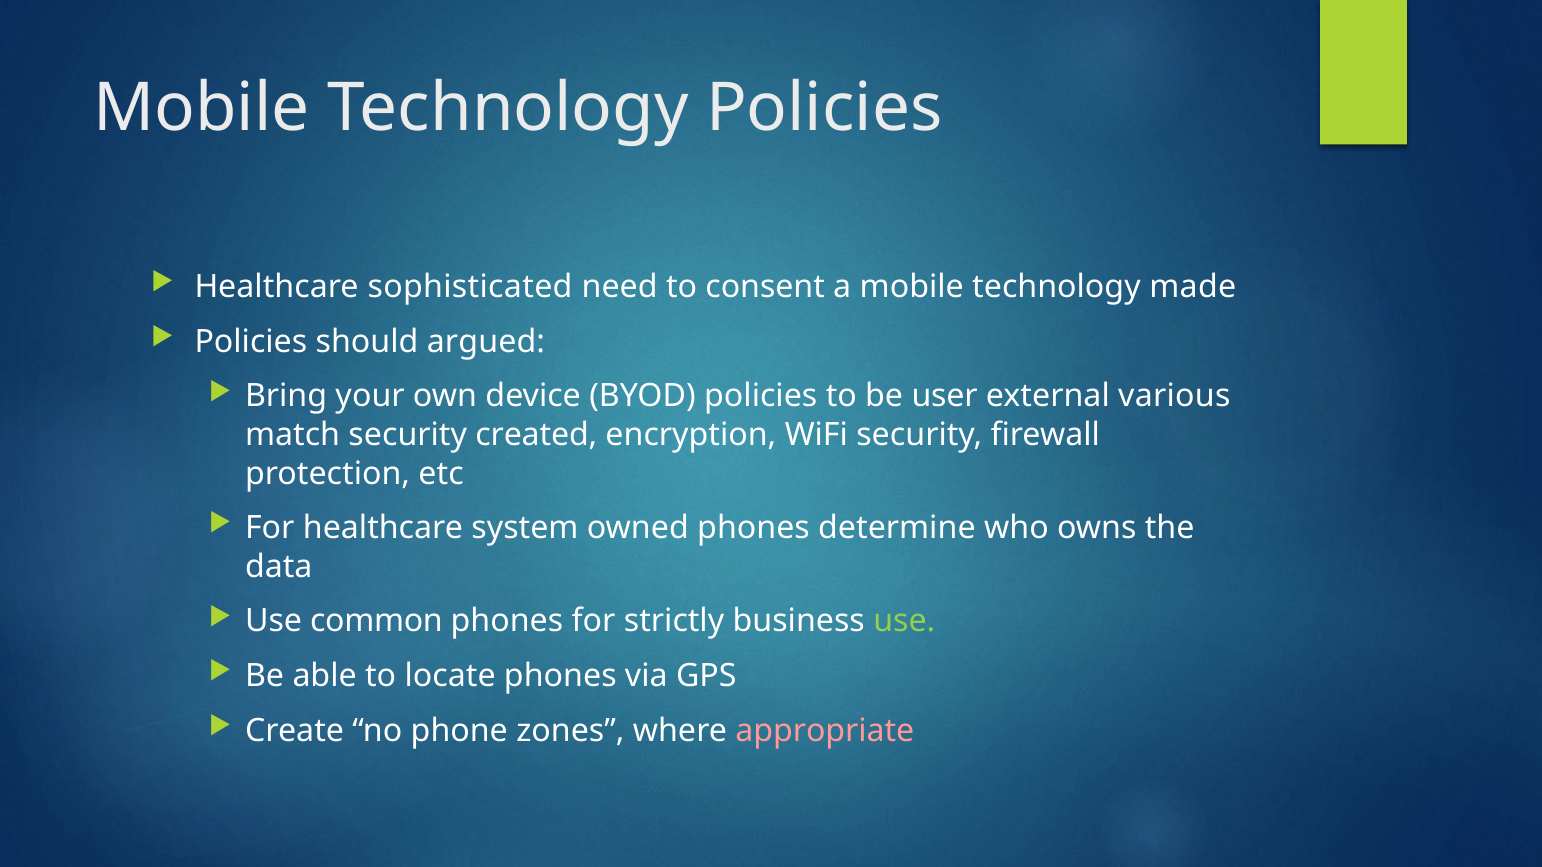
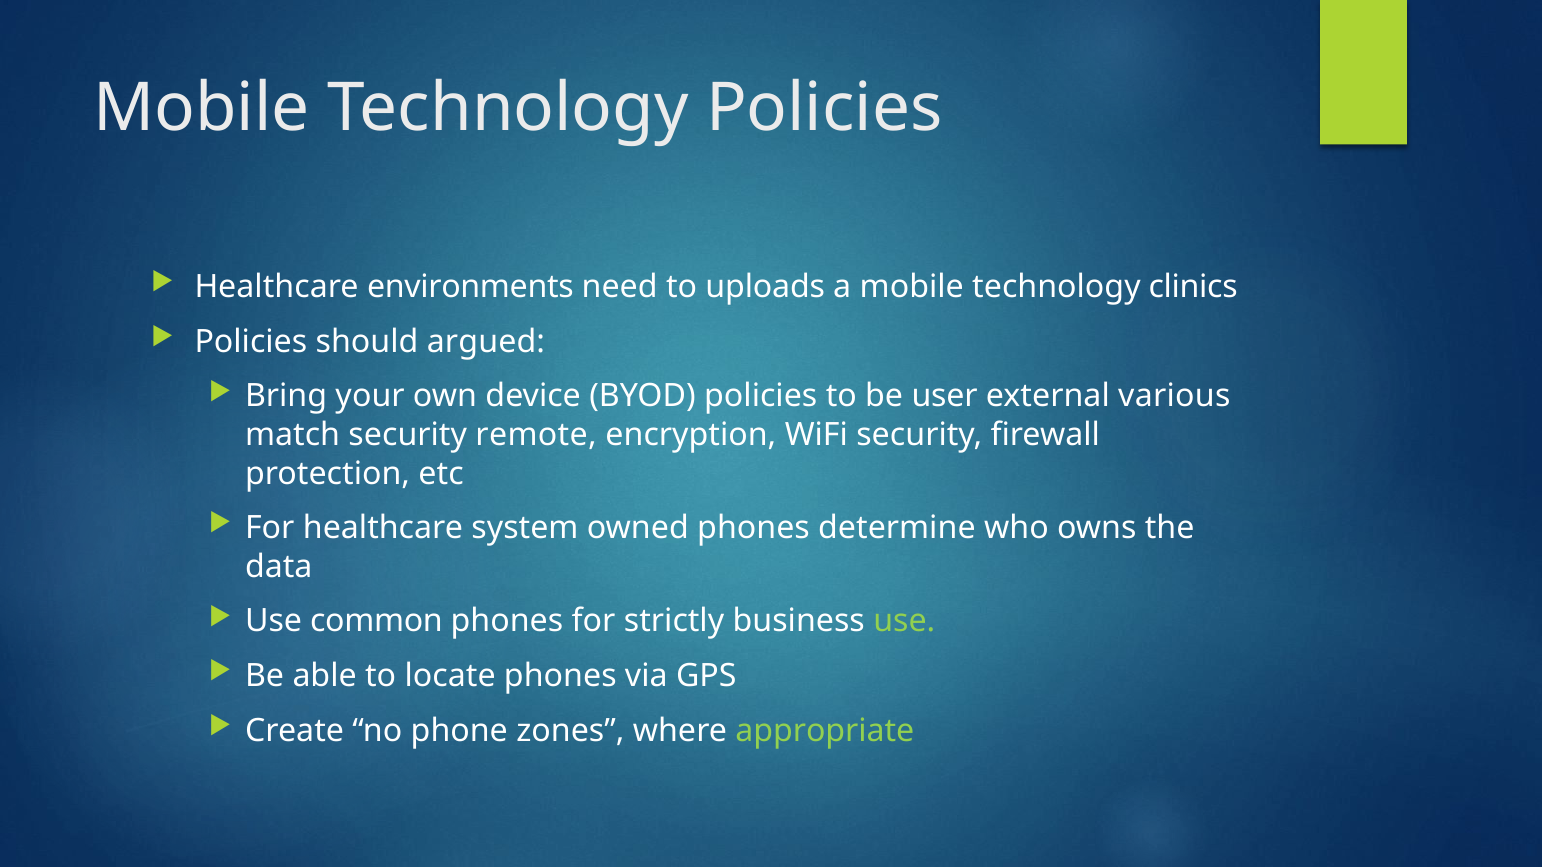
sophisticated: sophisticated -> environments
consent: consent -> uploads
made: made -> clinics
created: created -> remote
appropriate colour: pink -> light green
